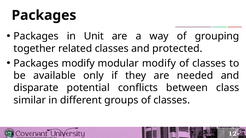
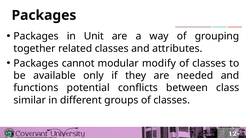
protected: protected -> attributes
Packages modify: modify -> cannot
disparate: disparate -> functions
